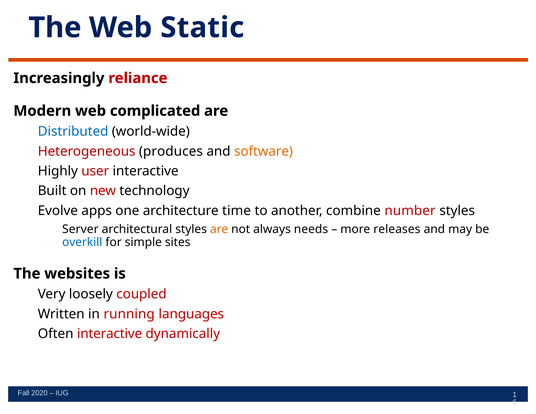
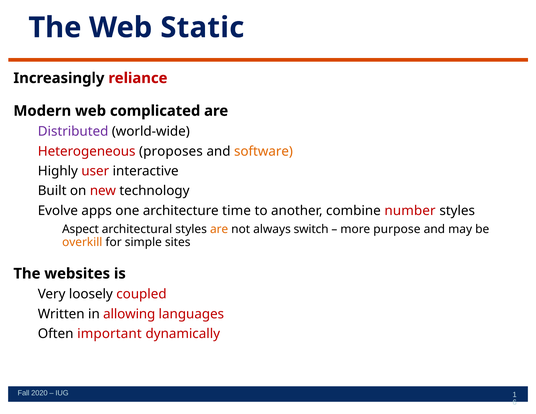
Distributed colour: blue -> purple
produces: produces -> proposes
Server: Server -> Aspect
needs: needs -> switch
releases: releases -> purpose
overkill colour: blue -> orange
running: running -> allowing
Often interactive: interactive -> important
